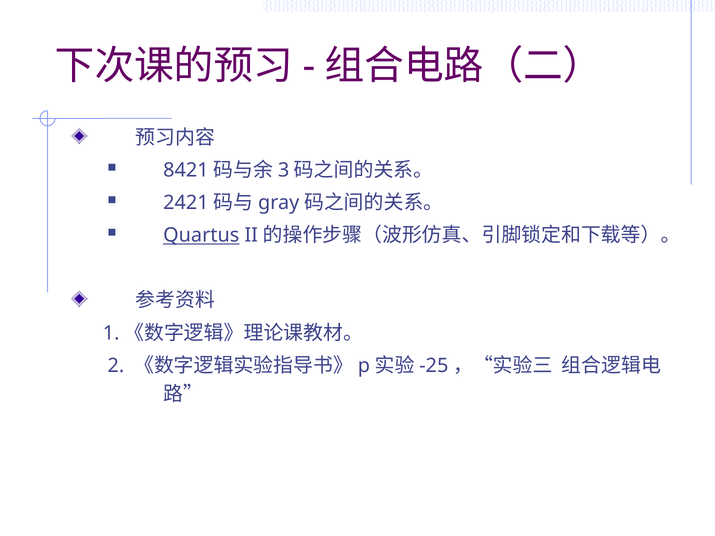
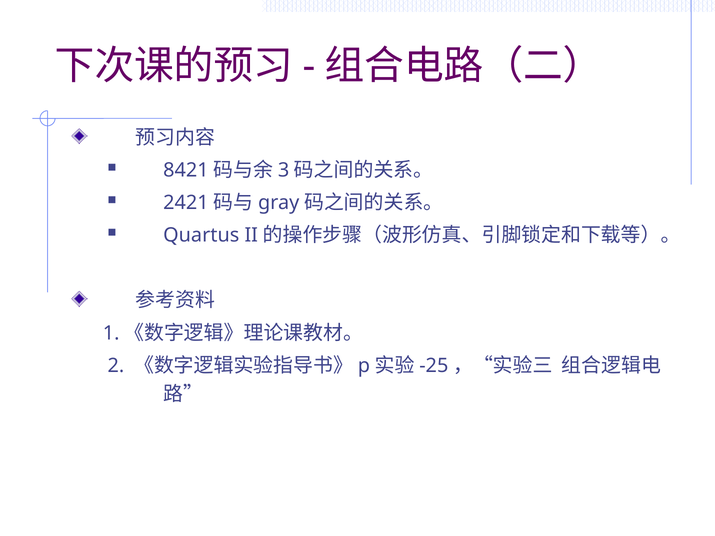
Quartus underline: present -> none
